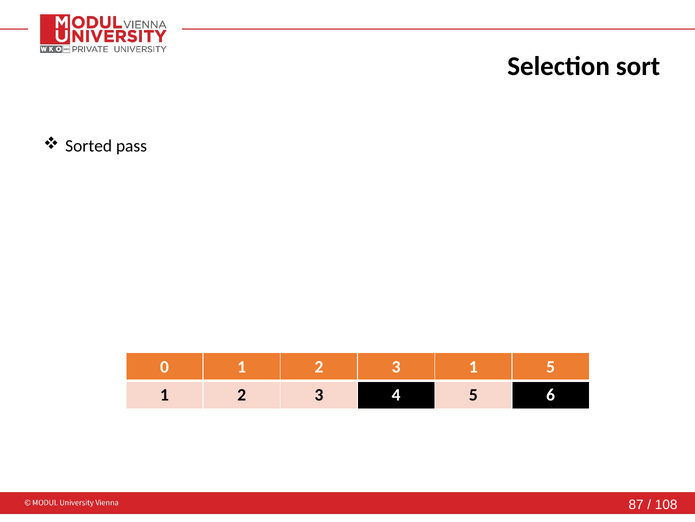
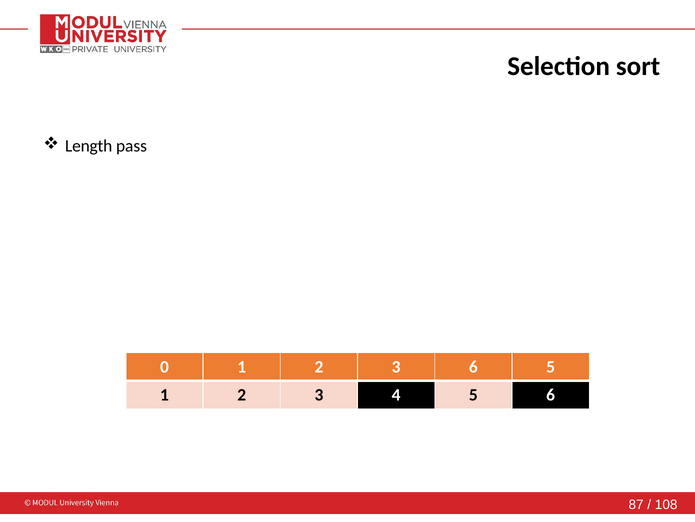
Sorted: Sorted -> Length
3 1: 1 -> 6
